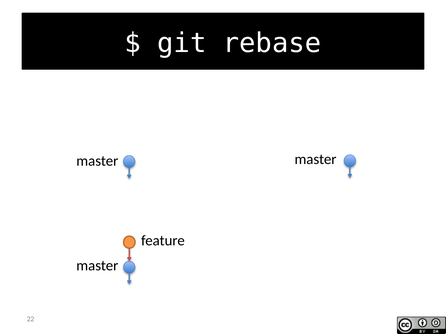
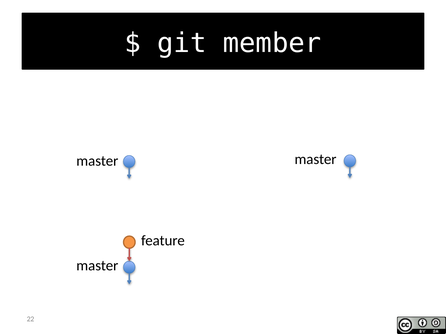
rebase: rebase -> member
